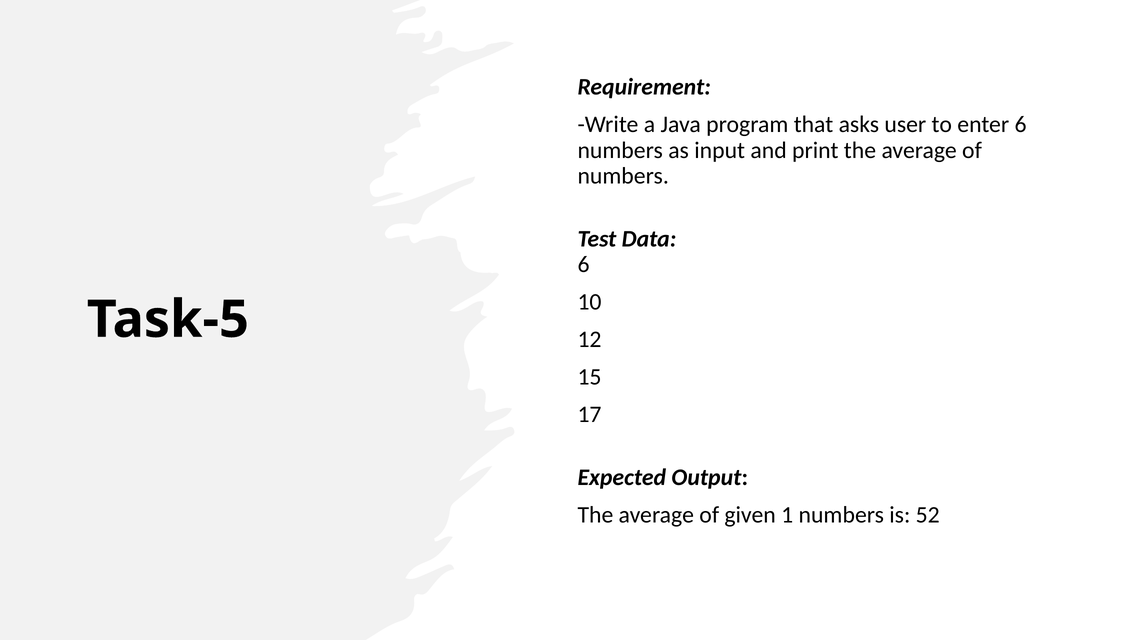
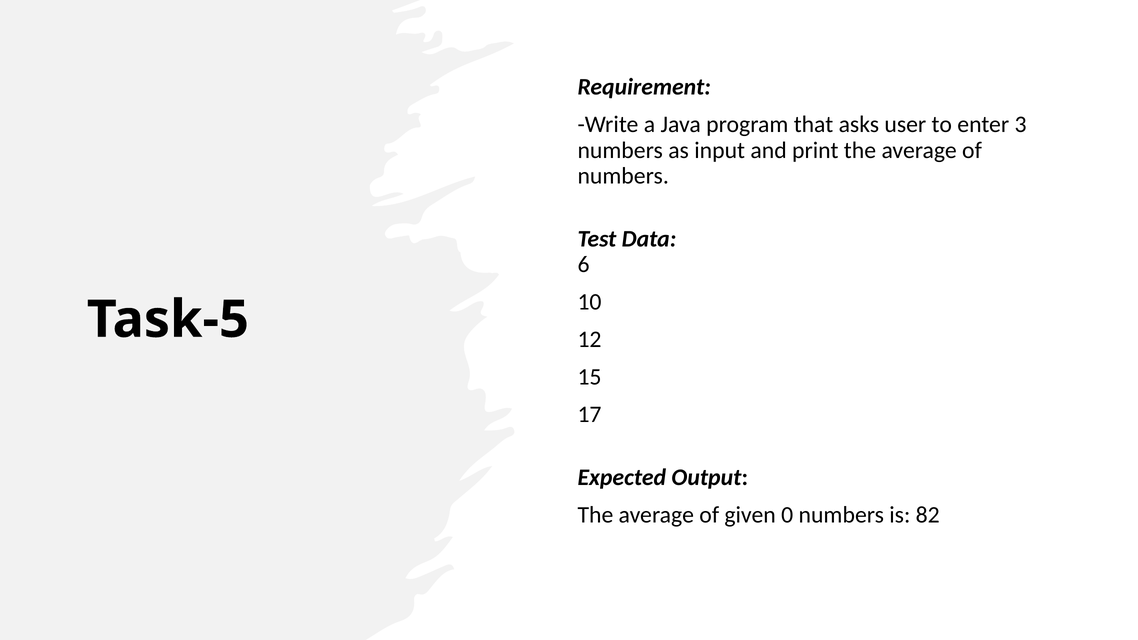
enter 6: 6 -> 3
1: 1 -> 0
52: 52 -> 82
